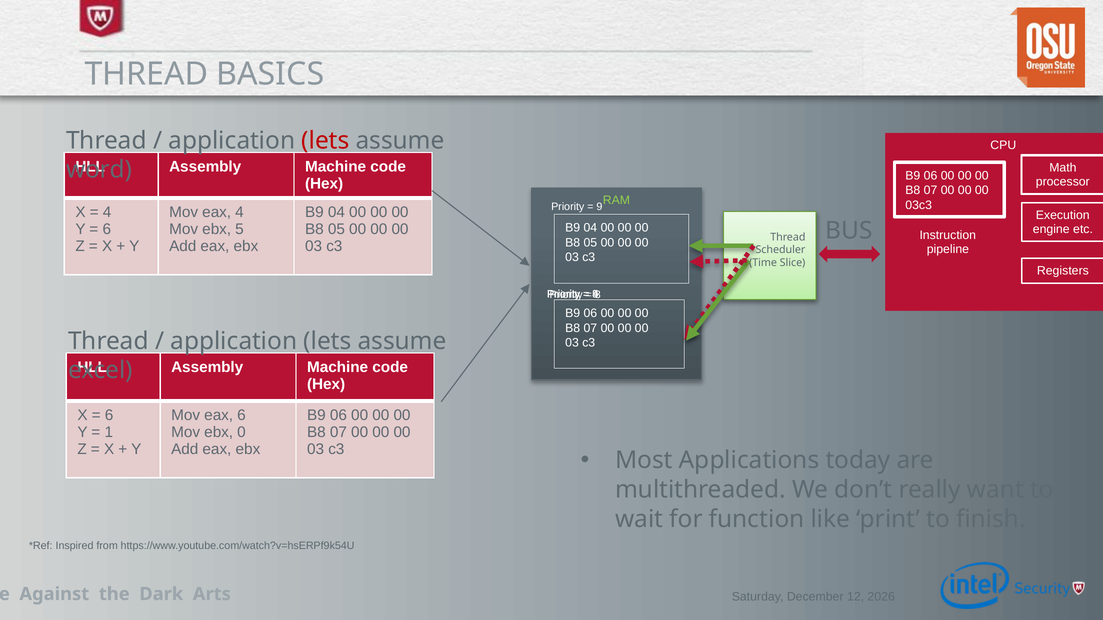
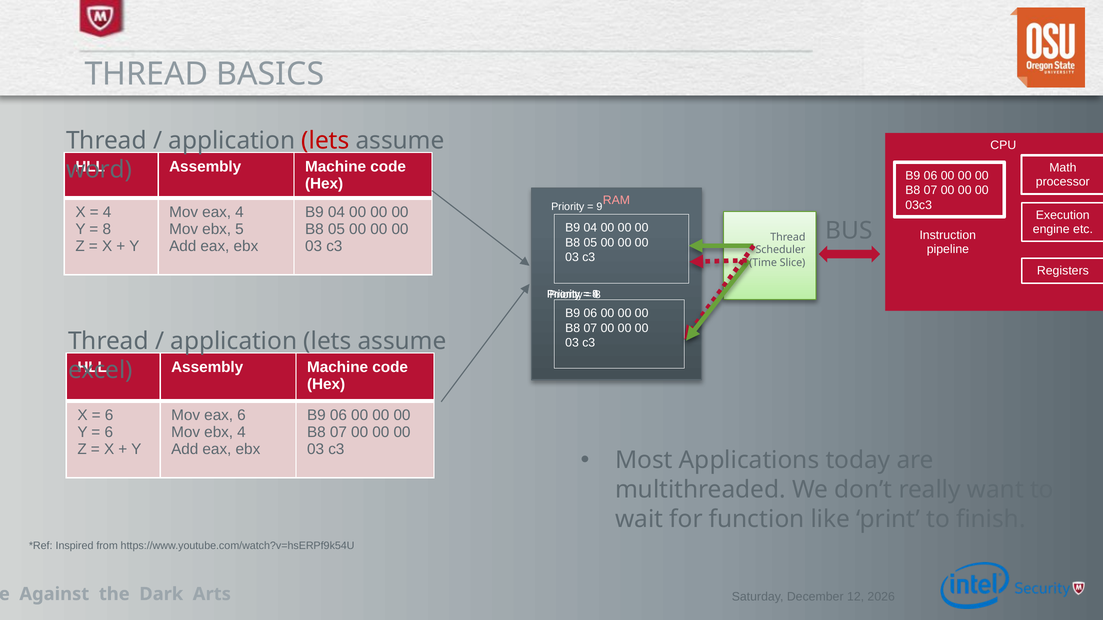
RAM colour: light green -> pink
6 at (107, 229): 6 -> 8
1 at (109, 433): 1 -> 6
ebx 0: 0 -> 4
